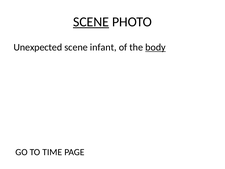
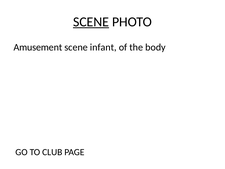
Unexpected: Unexpected -> Amusement
body underline: present -> none
TIME: TIME -> CLUB
